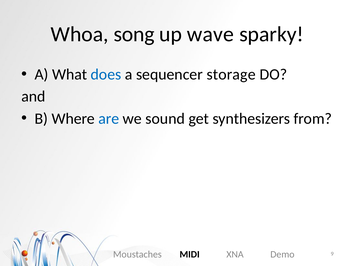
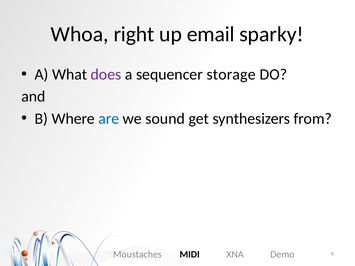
song: song -> right
wave: wave -> email
does colour: blue -> purple
